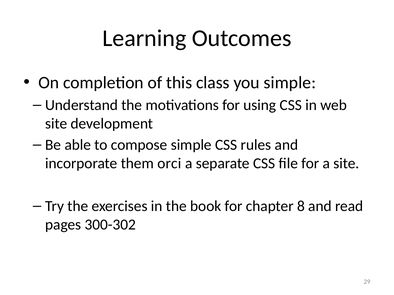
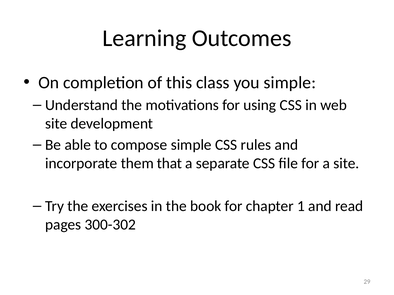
orci: orci -> that
8: 8 -> 1
